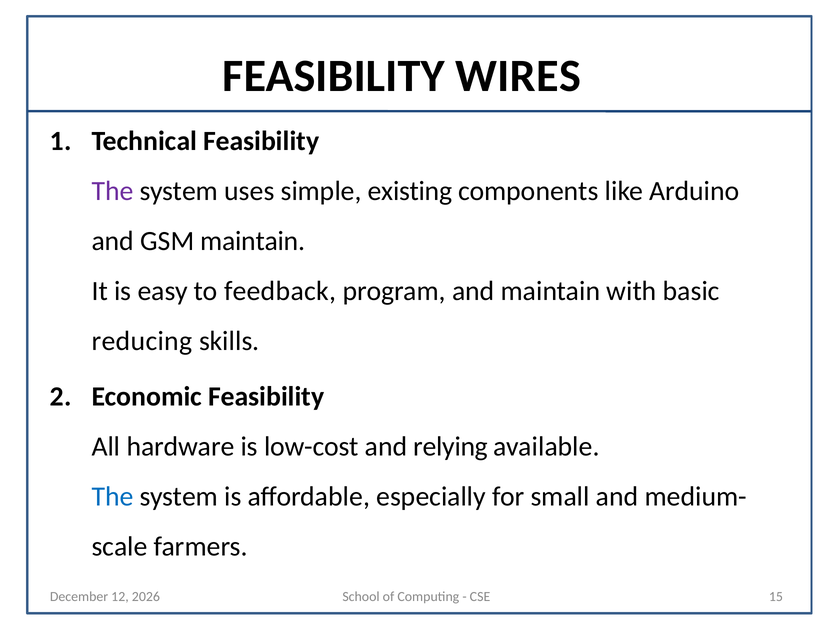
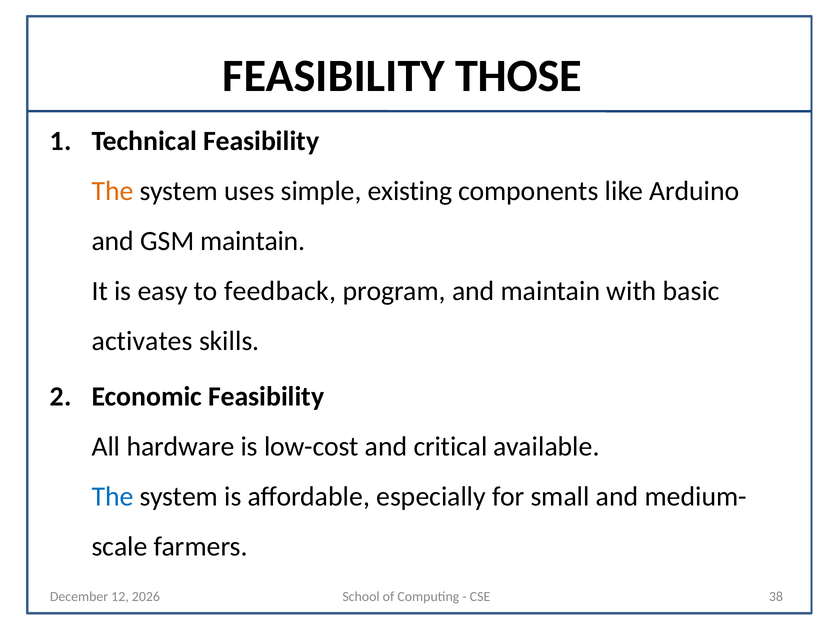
WIRES: WIRES -> THOSE
The at (113, 191) colour: purple -> orange
reducing: reducing -> activates
relying: relying -> critical
15: 15 -> 38
